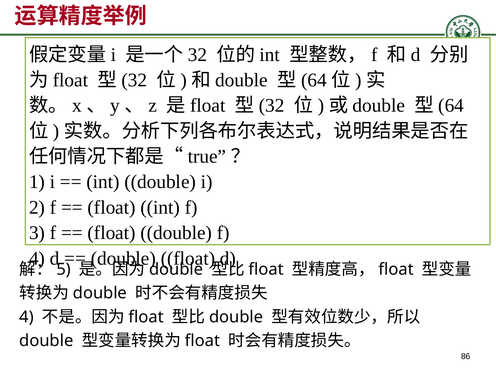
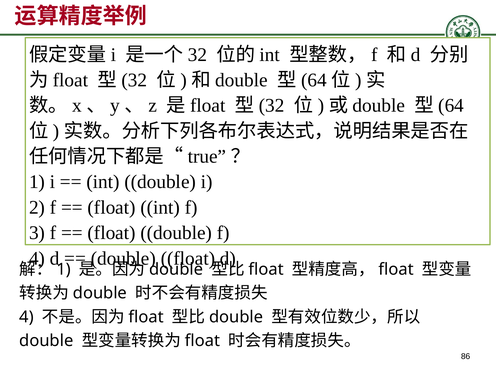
5 at (64, 269): 5 -> 1
